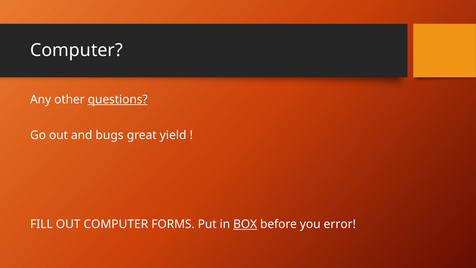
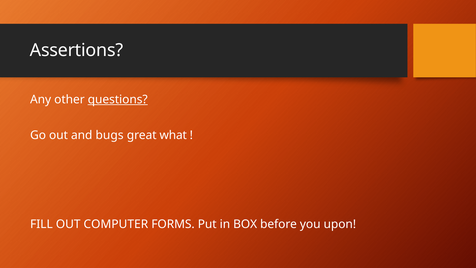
Computer at (76, 50): Computer -> Assertions
yield: yield -> what
BOX underline: present -> none
error: error -> upon
